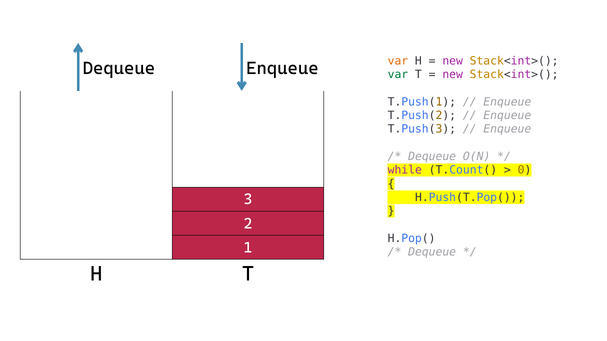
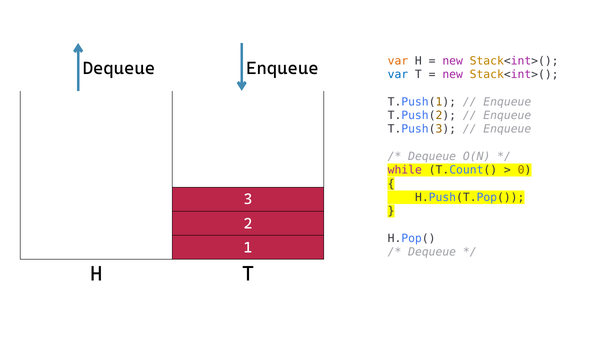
var at (398, 75) colour: green -> blue
